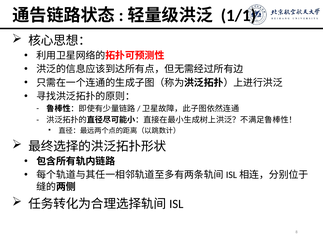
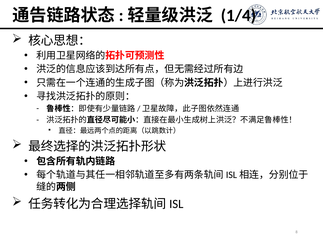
1/1: 1/1 -> 1/4
